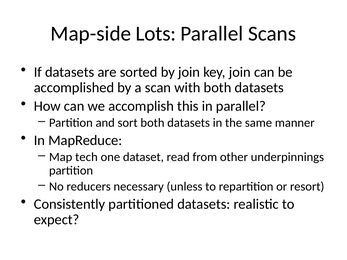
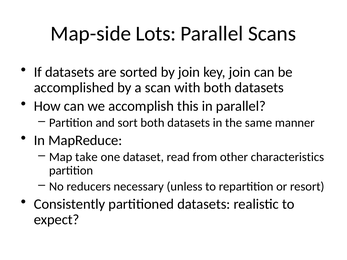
tech: tech -> take
underpinnings: underpinnings -> characteristics
